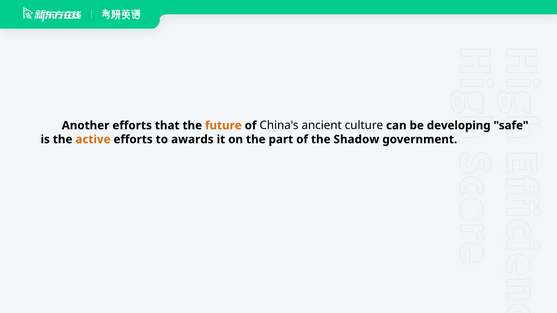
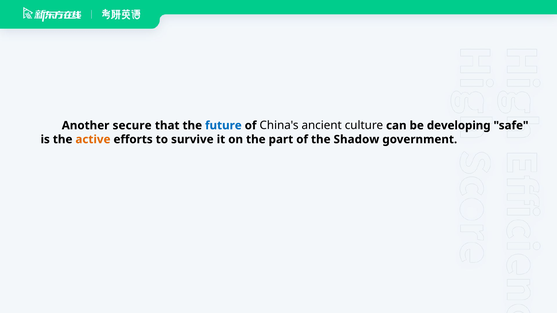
Another efforts: efforts -> secure
future colour: orange -> blue
awards: awards -> survive
